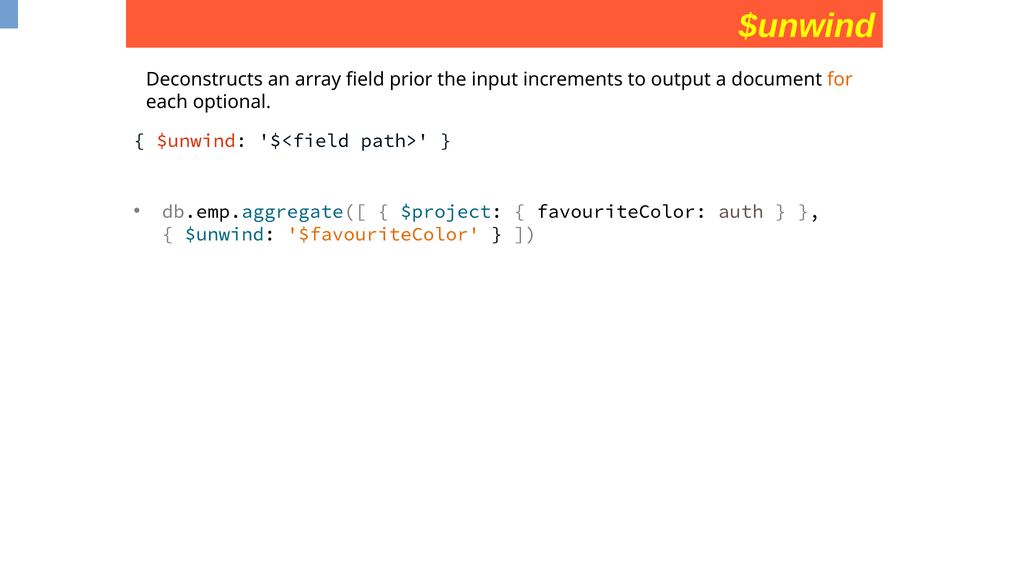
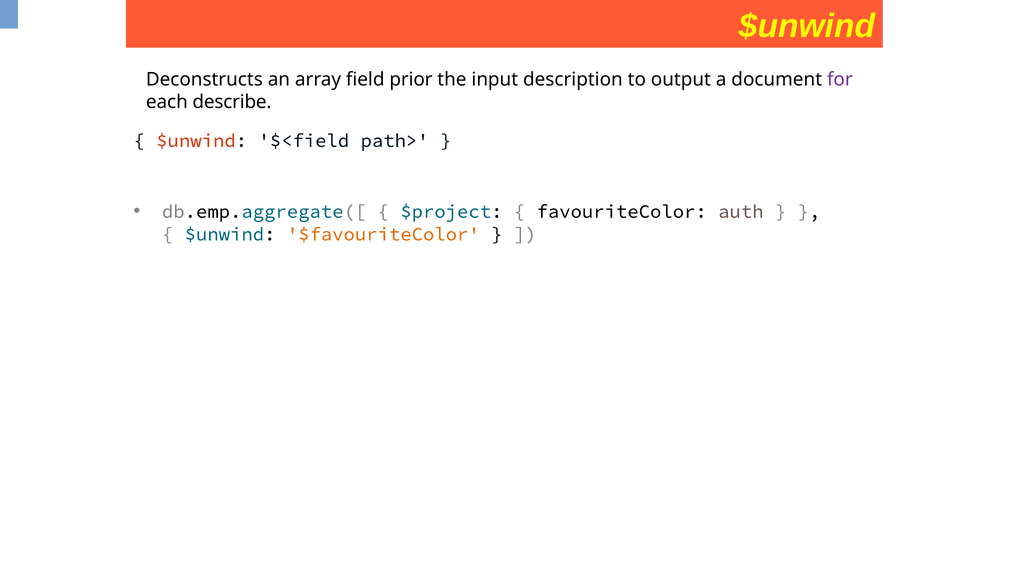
increments: increments -> description
for colour: orange -> purple
optional: optional -> describe
